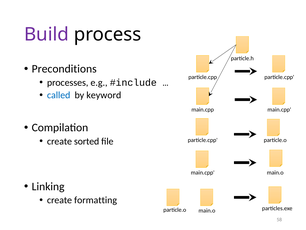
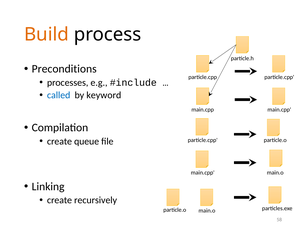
Build colour: purple -> orange
sorted: sorted -> queue
formatting: formatting -> recursively
